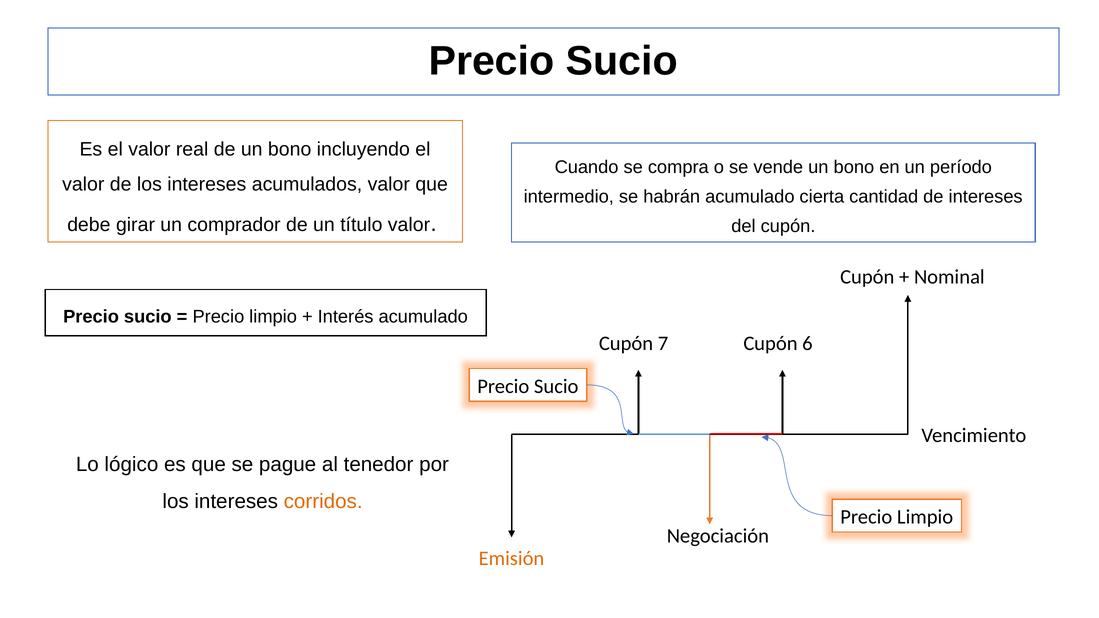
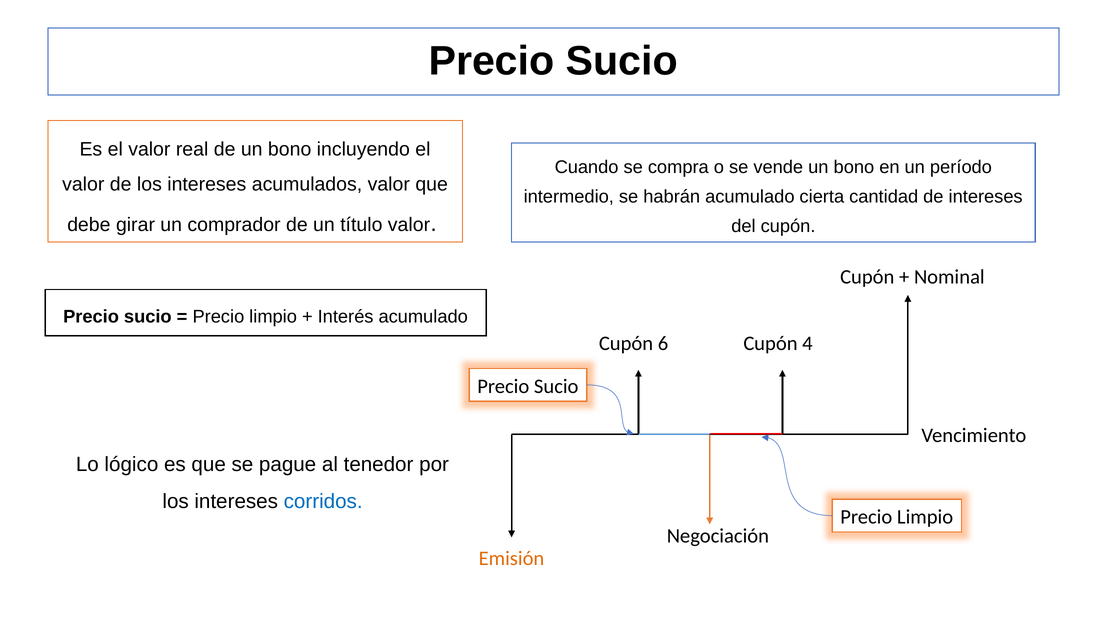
7: 7 -> 6
6: 6 -> 4
corridos colour: orange -> blue
